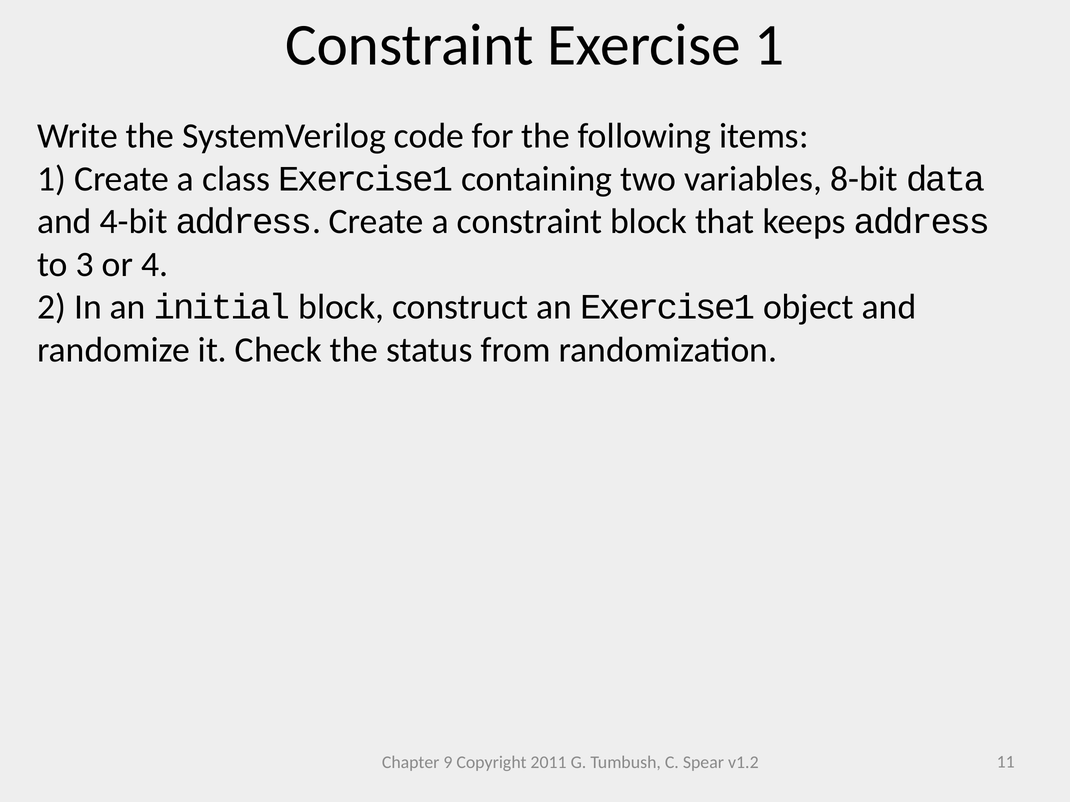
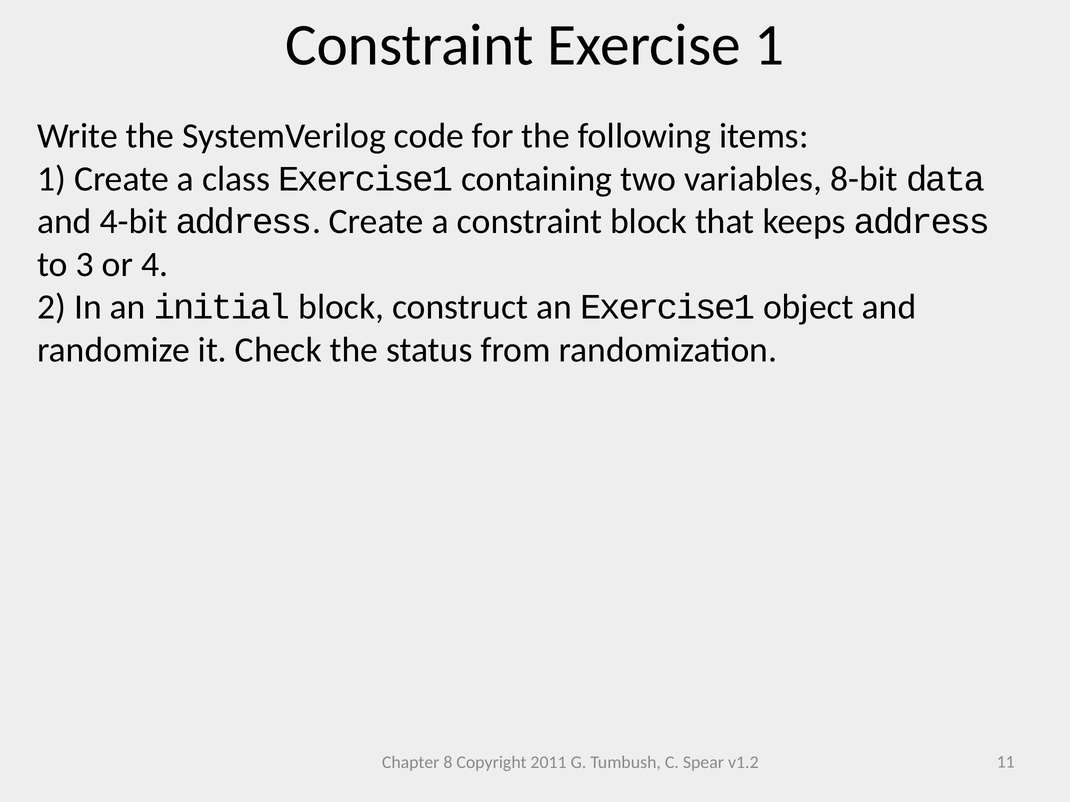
9: 9 -> 8
